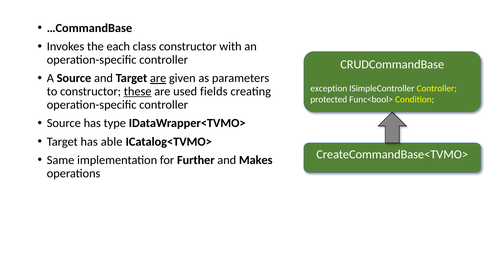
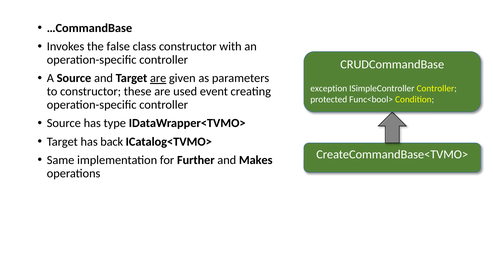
each: each -> false
these underline: present -> none
fields: fields -> event
able: able -> back
